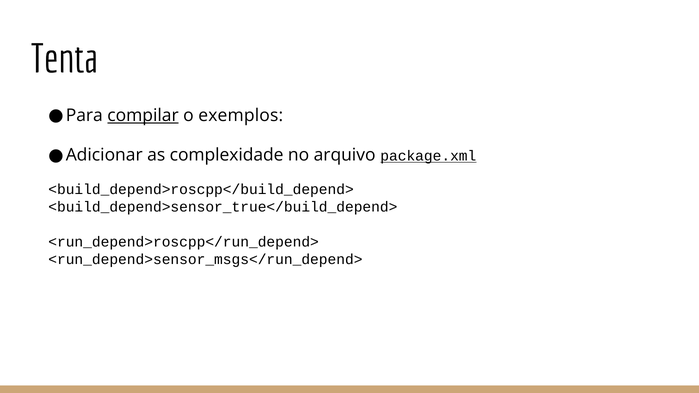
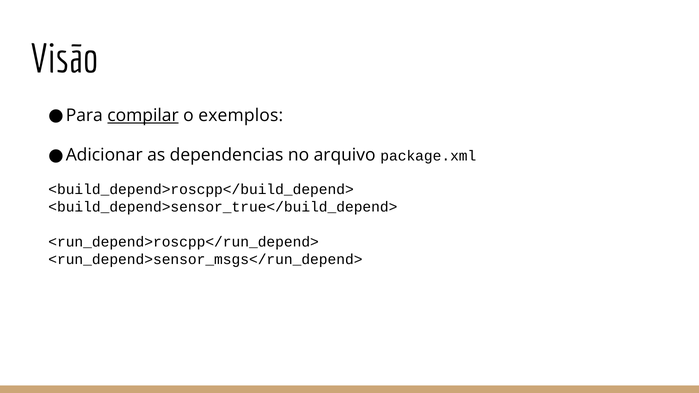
Tenta: Tenta -> Visão
complexidade: complexidade -> dependencias
package.xml underline: present -> none
